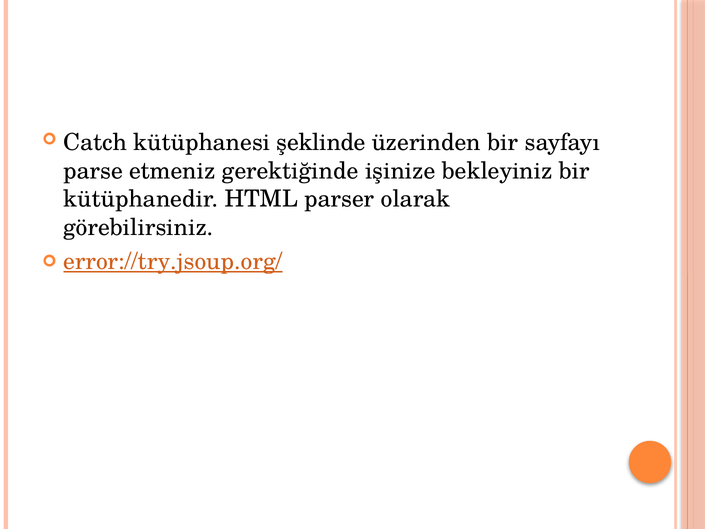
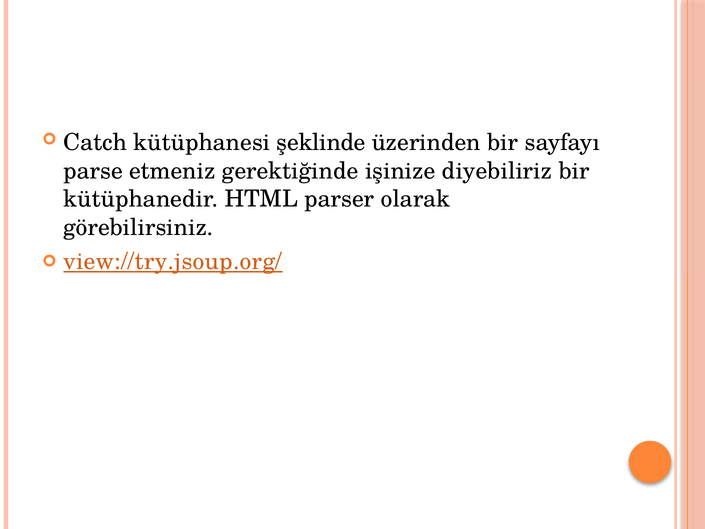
bekleyiniz: bekleyiniz -> diyebiliriz
error://try.jsoup.org/: error://try.jsoup.org/ -> view://try.jsoup.org/
